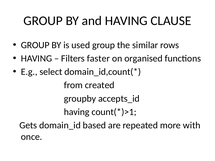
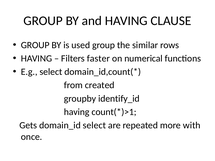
organised: organised -> numerical
accepts_id: accepts_id -> identify_id
domain_id based: based -> select
